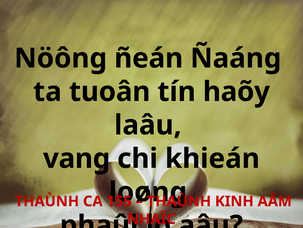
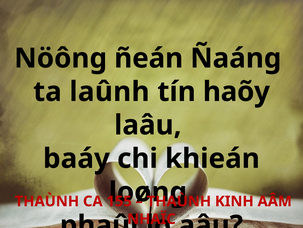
tuoân: tuoân -> laûnh
vang: vang -> baáy
